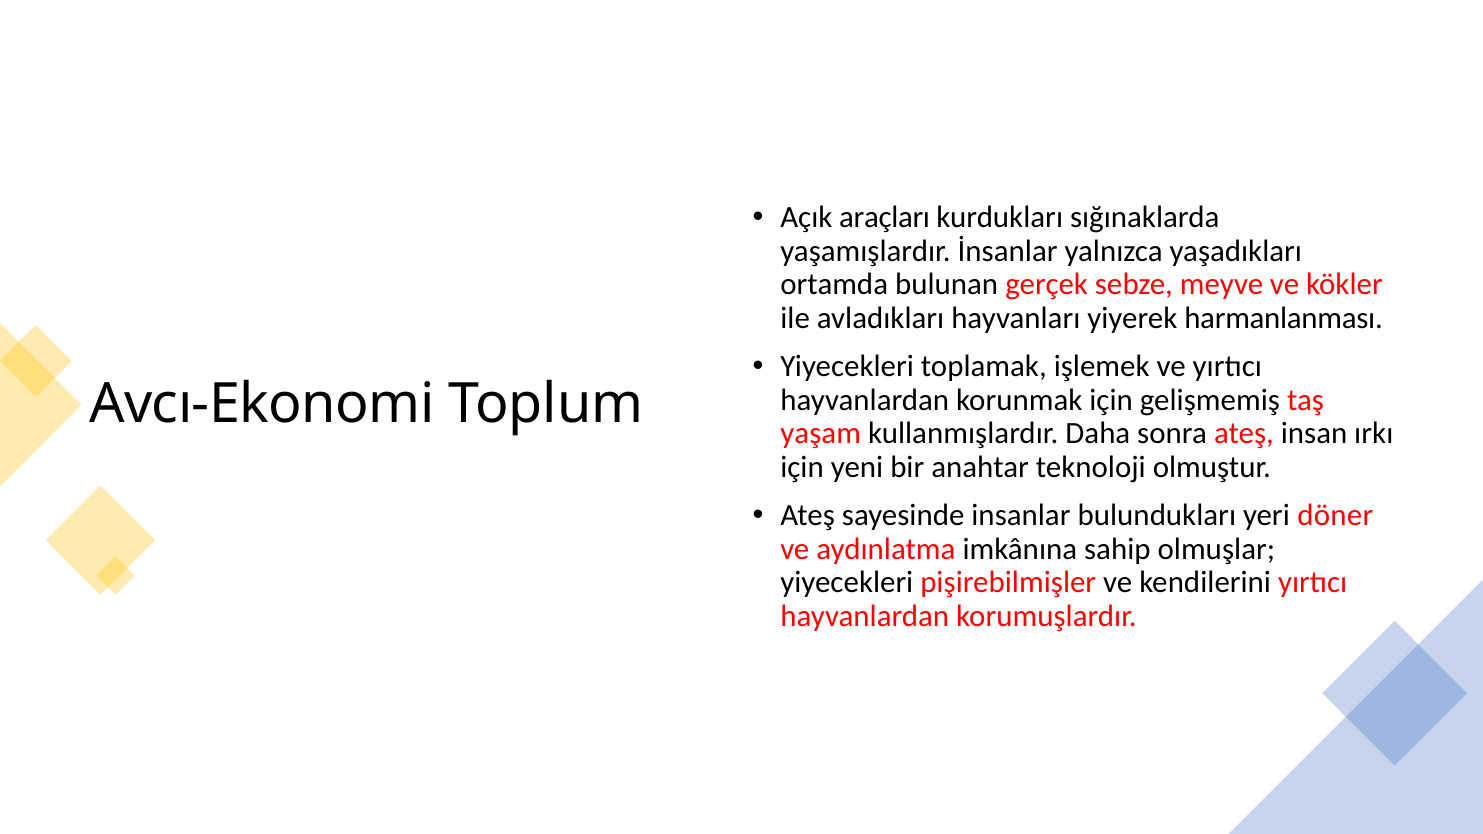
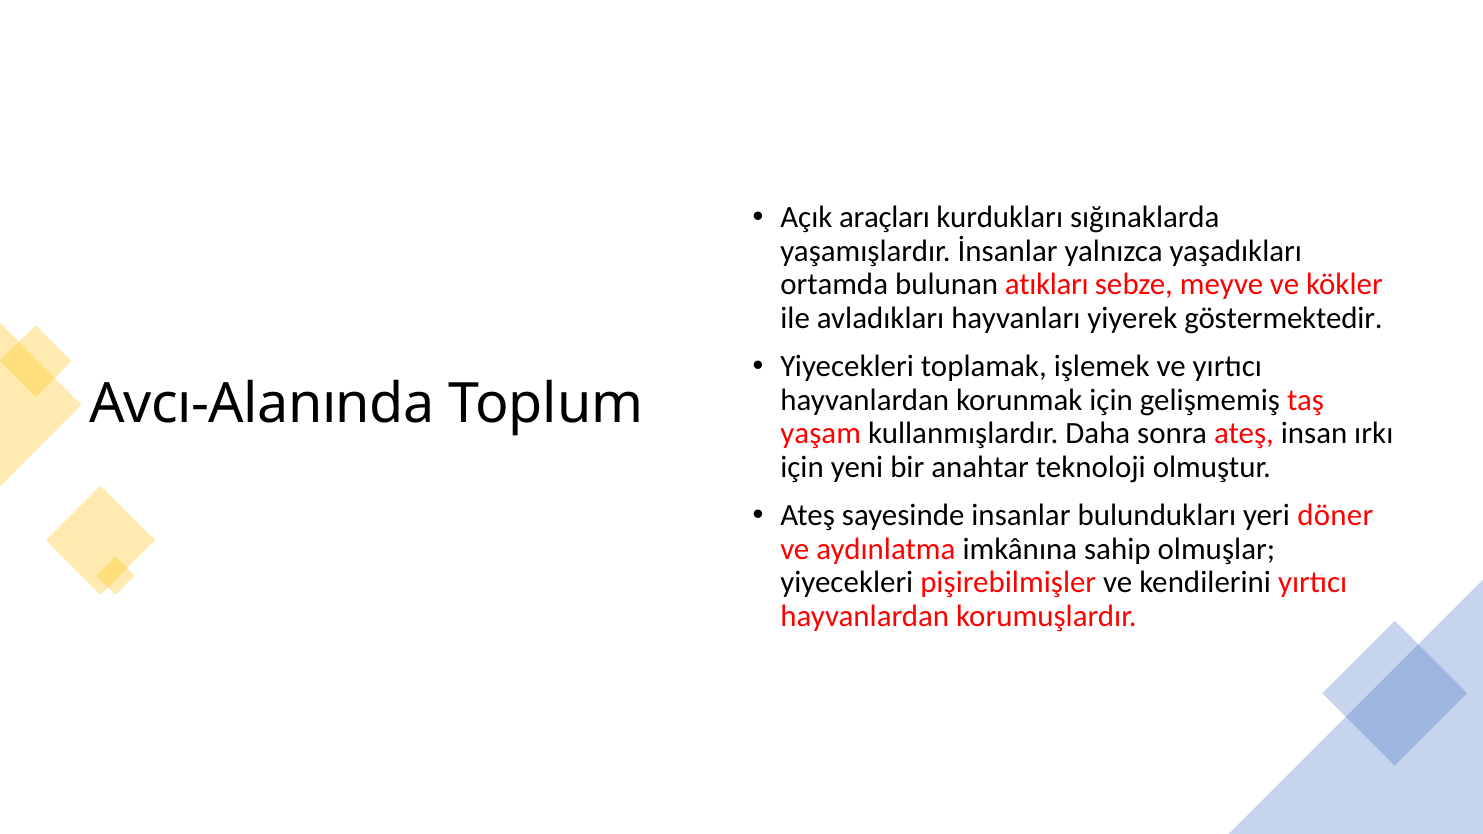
gerçek: gerçek -> atıkları
harmanlanması: harmanlanması -> göstermektedir
Avcı-Ekonomi: Avcı-Ekonomi -> Avcı-Alanında
